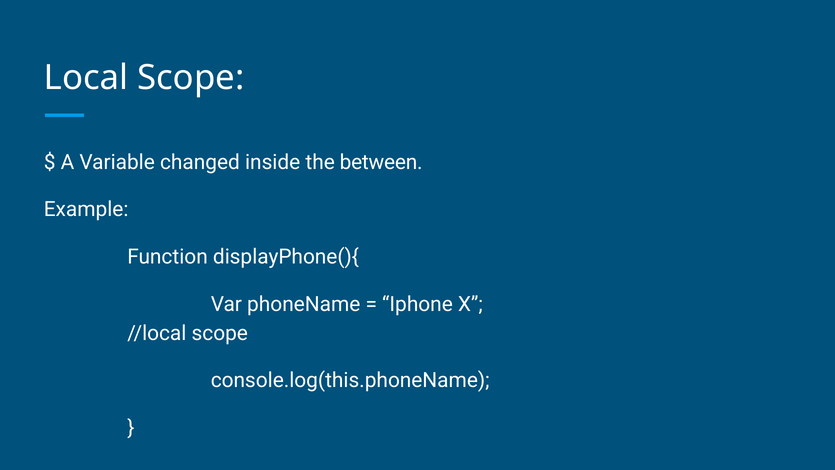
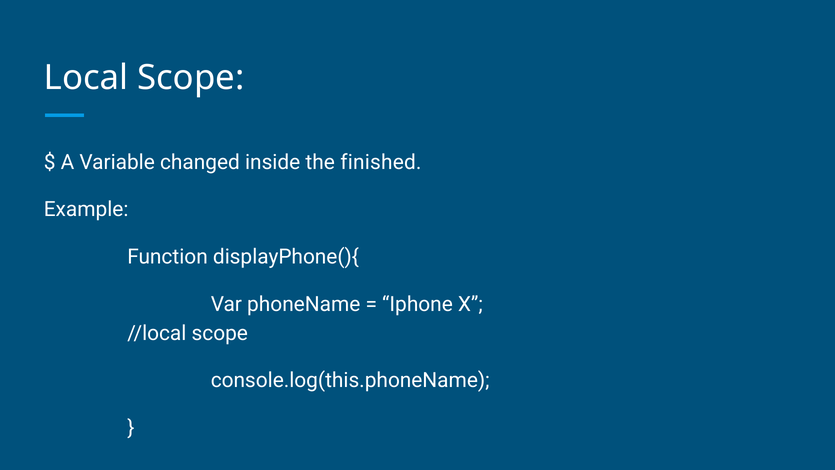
between: between -> finished
